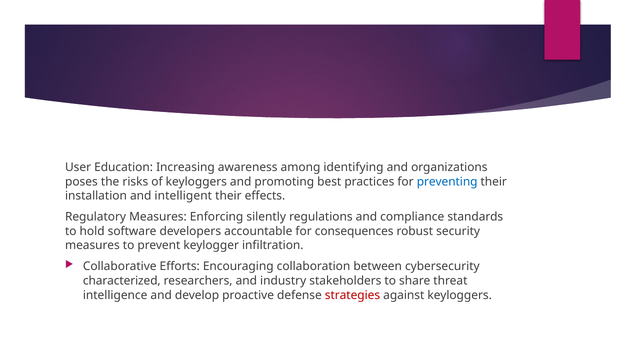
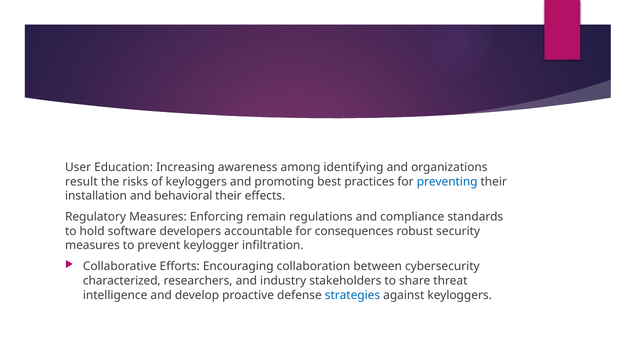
poses: poses -> result
intelligent: intelligent -> behavioral
silently: silently -> remain
strategies colour: red -> blue
